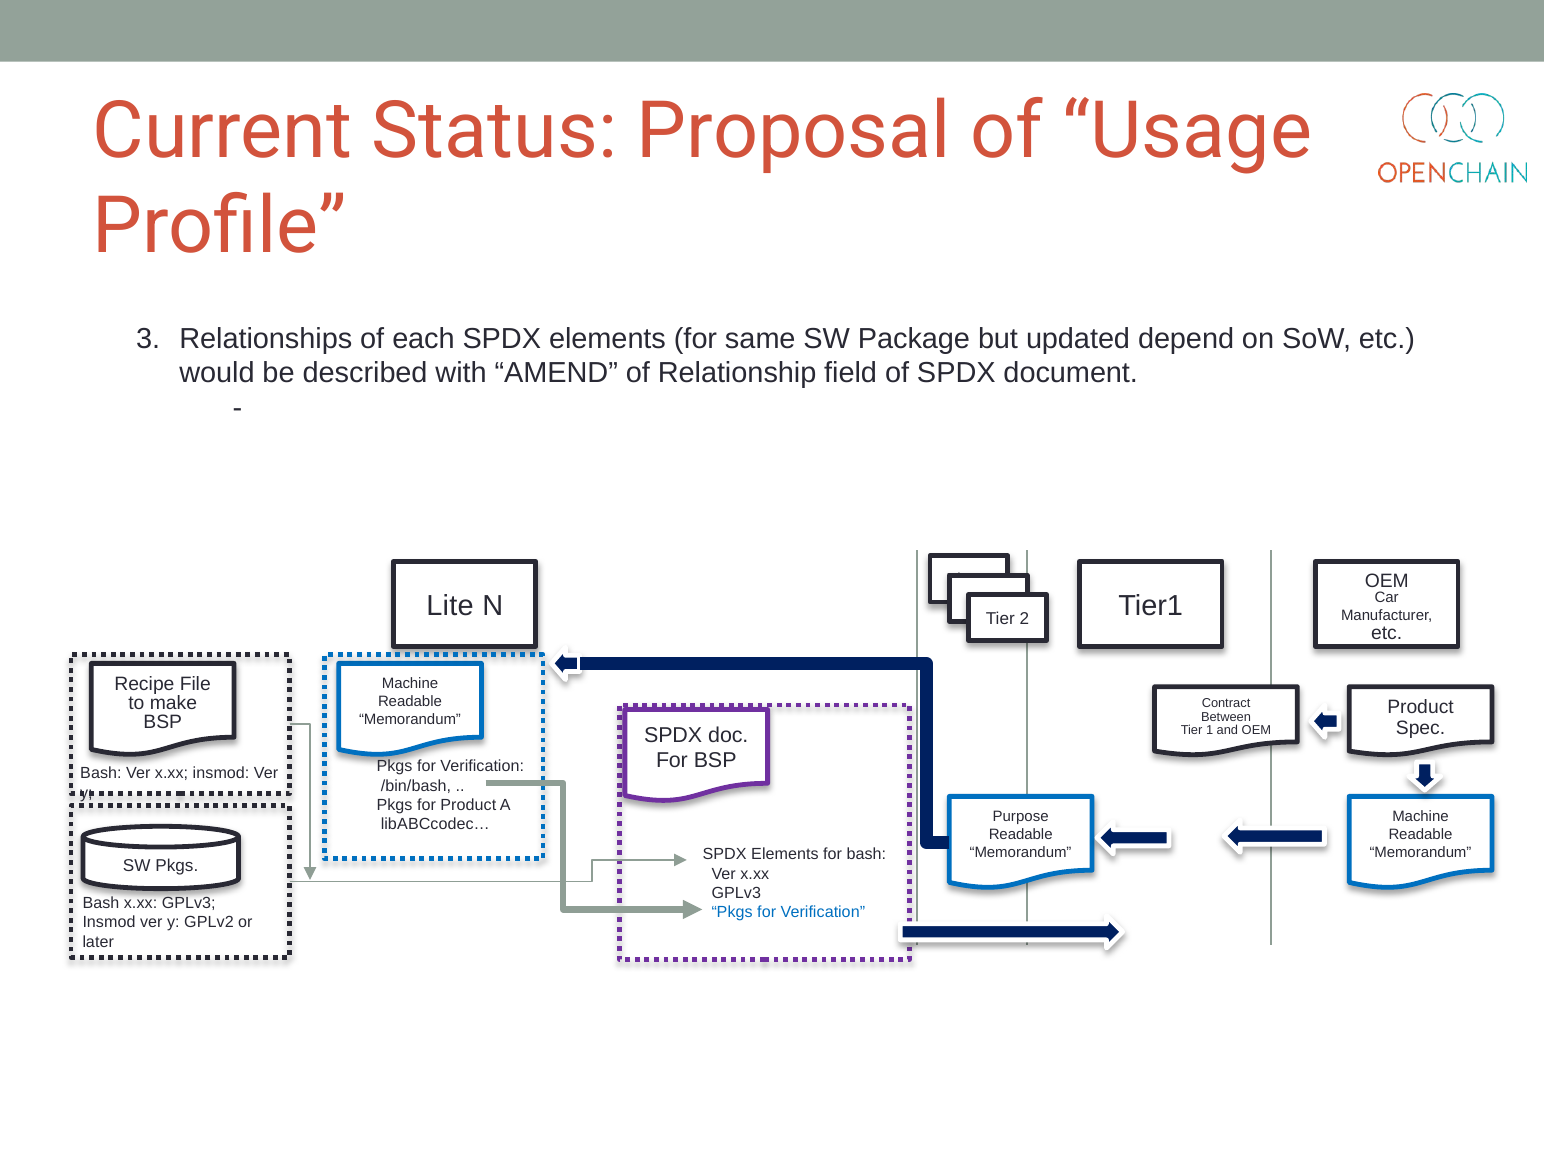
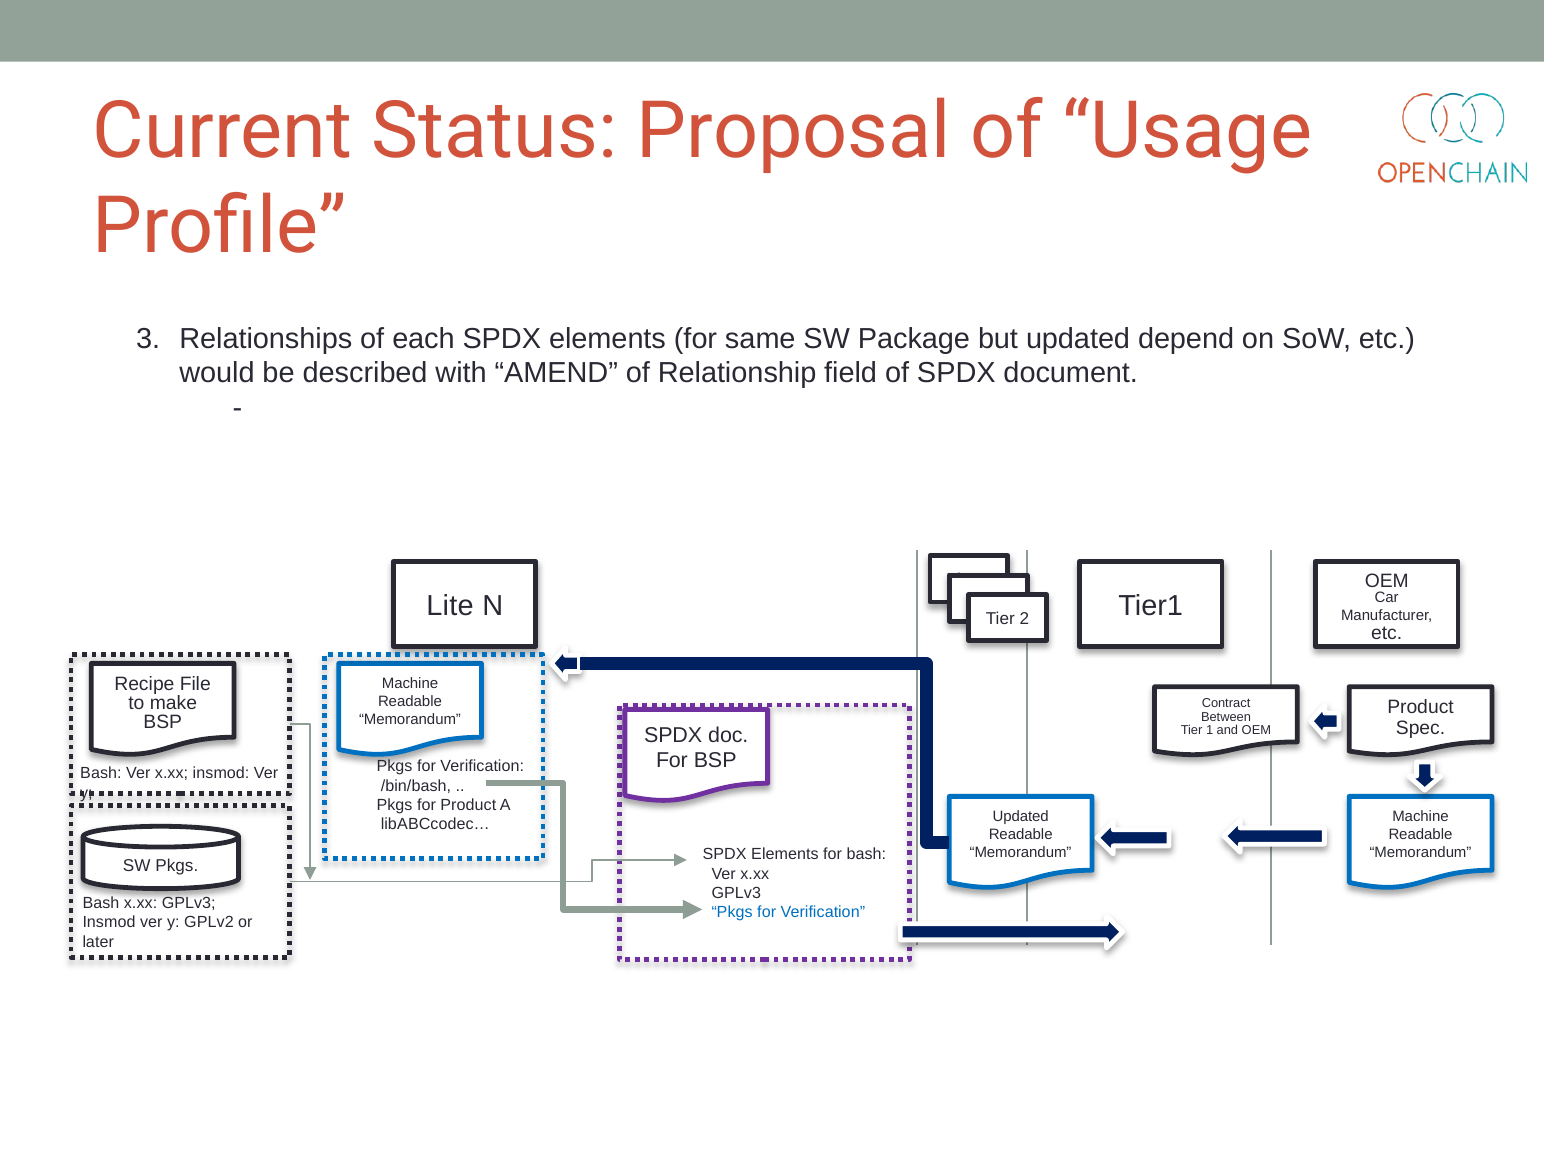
Purpose at (1021, 816): Purpose -> Updated
